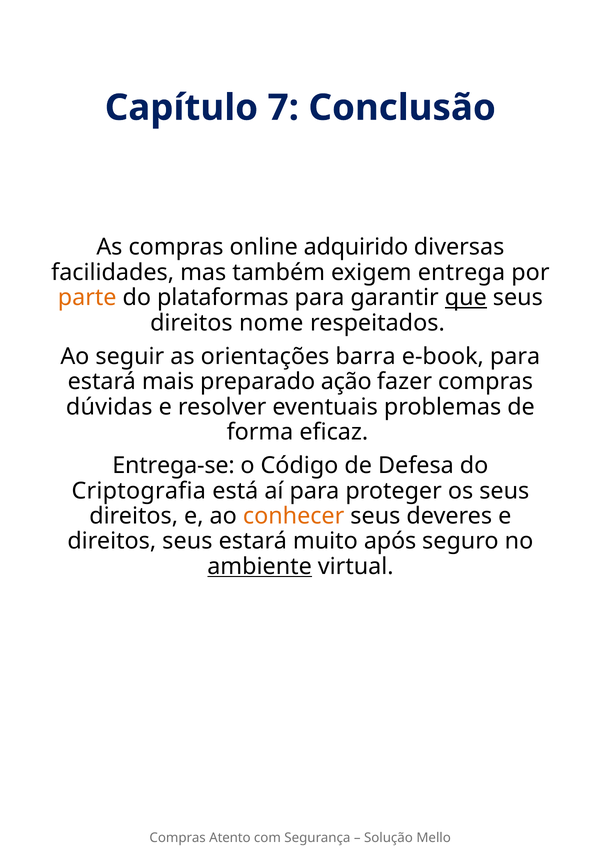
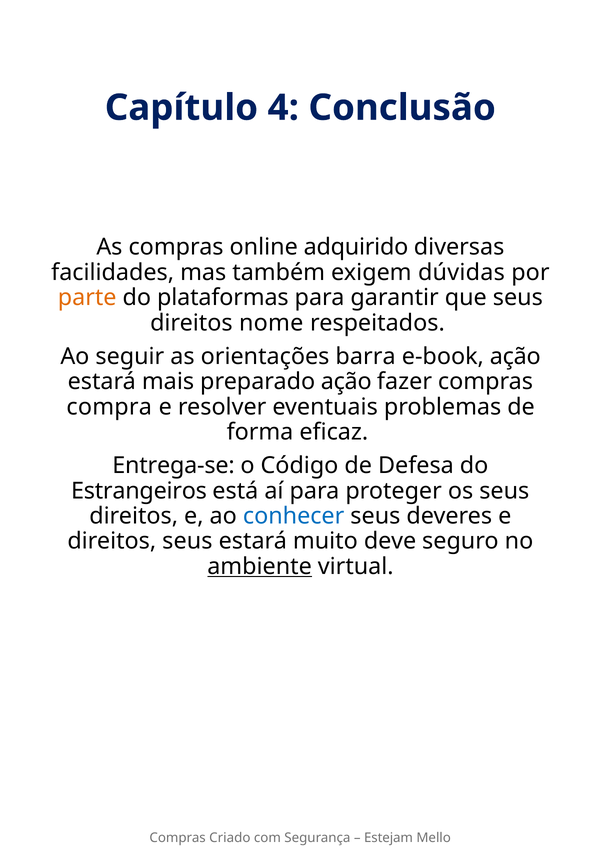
7: 7 -> 4
entrega: entrega -> dúvidas
que underline: present -> none
e-book para: para -> ação
dúvidas: dúvidas -> compra
Criptografia: Criptografia -> Estrangeiros
conhecer colour: orange -> blue
após: após -> deve
Atento: Atento -> Criado
Solução: Solução -> Estejam
